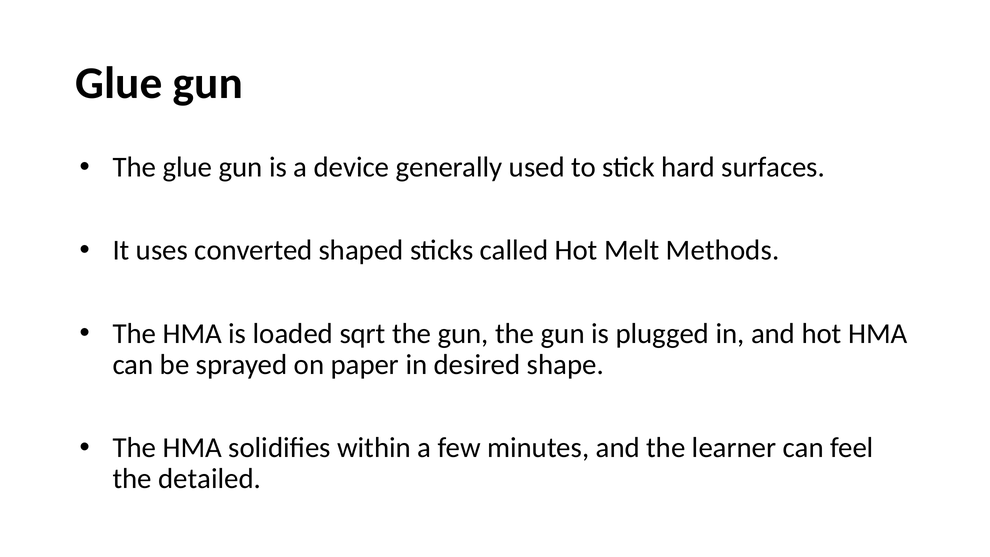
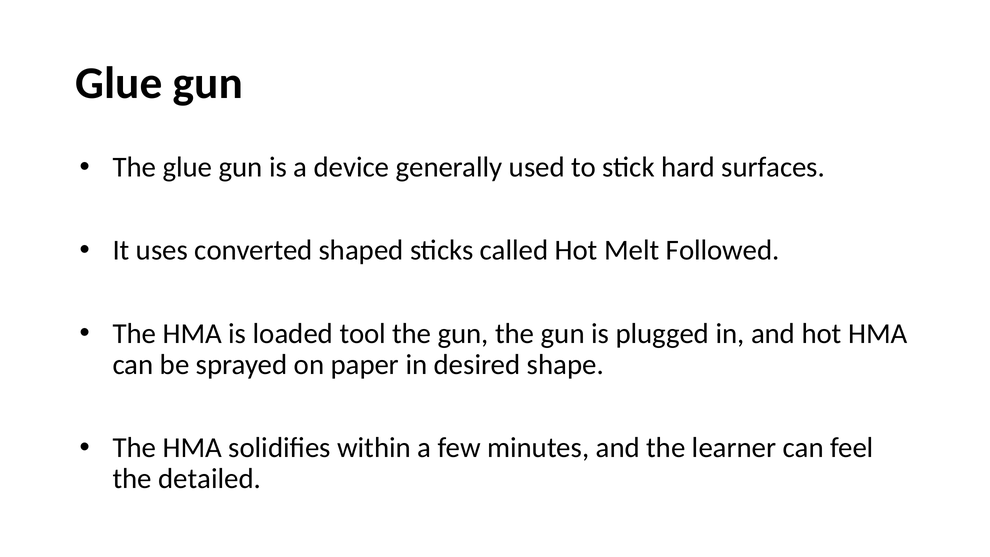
Methods: Methods -> Followed
sqrt: sqrt -> tool
